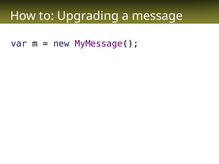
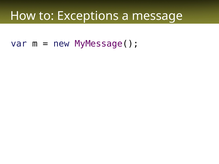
Upgrading: Upgrading -> Exceptions
